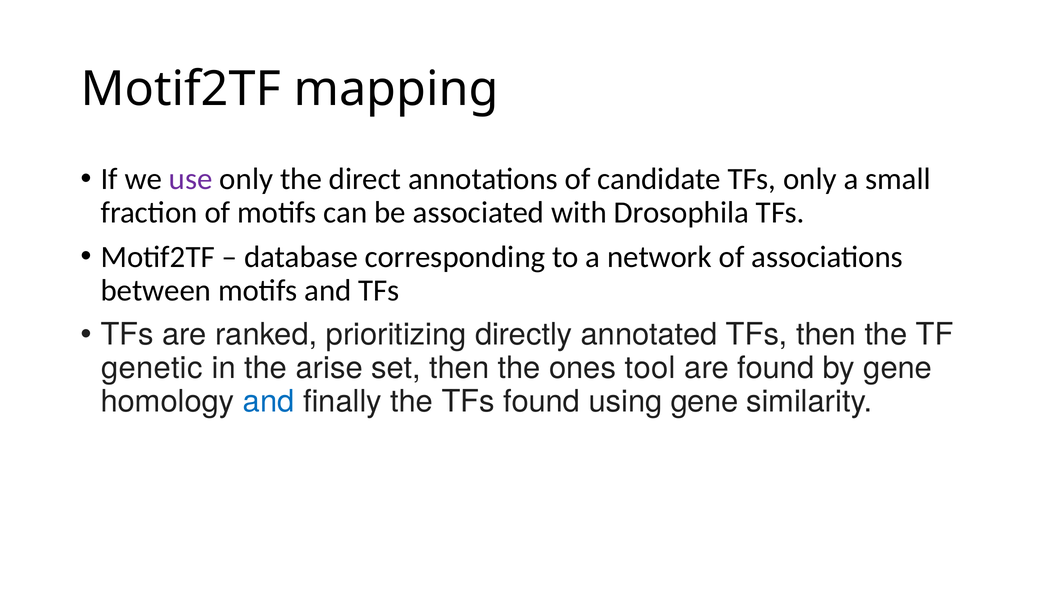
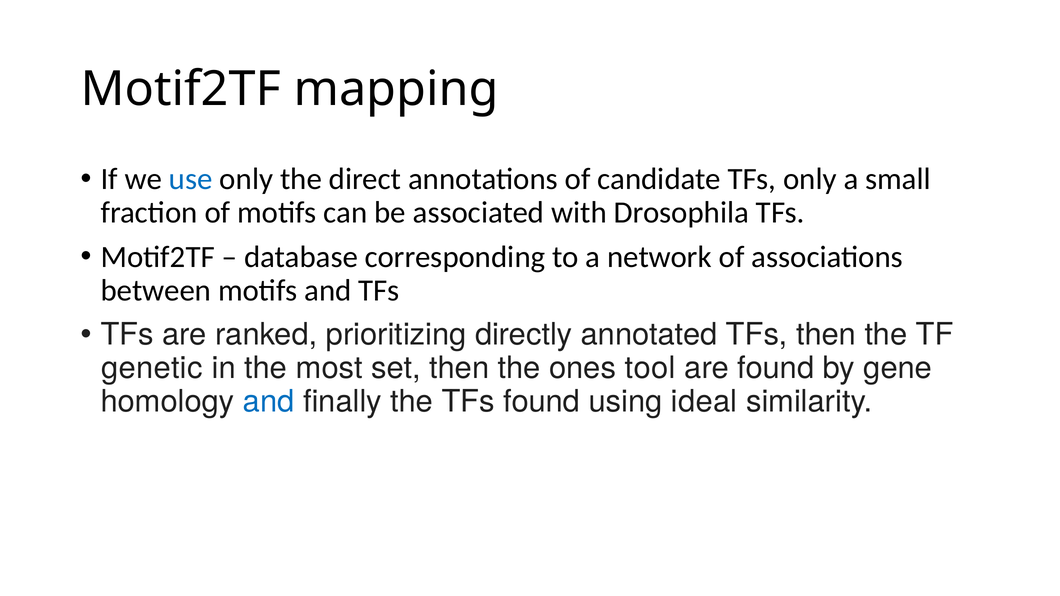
use colour: purple -> blue
arise: arise -> most
using gene: gene -> ideal
